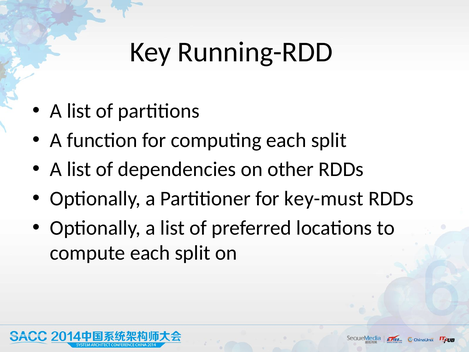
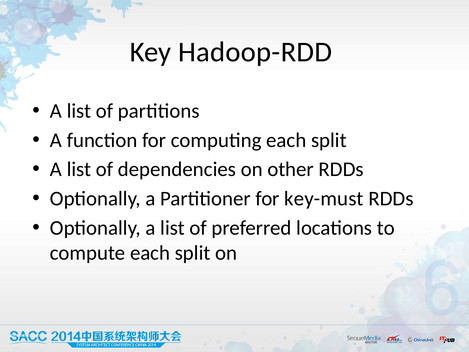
Running-RDD: Running-RDD -> Hadoop-RDD
